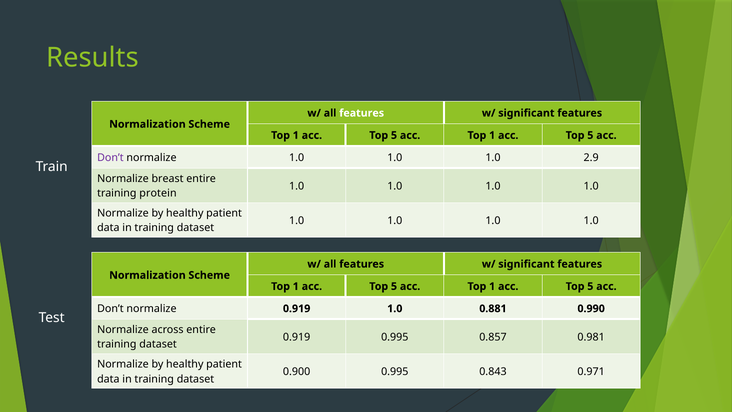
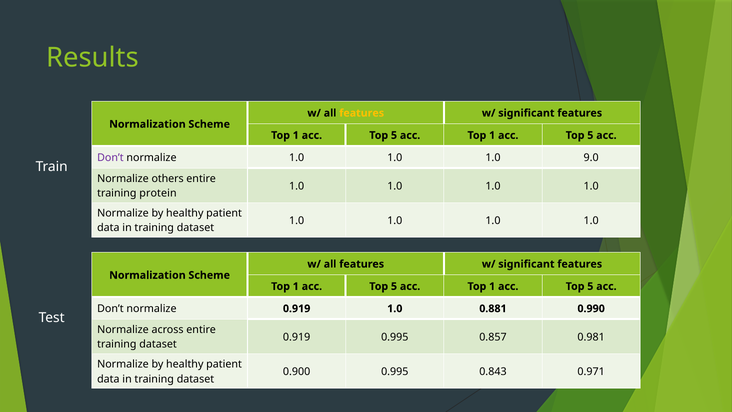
features at (362, 113) colour: white -> yellow
2.9: 2.9 -> 9.0
breast: breast -> others
